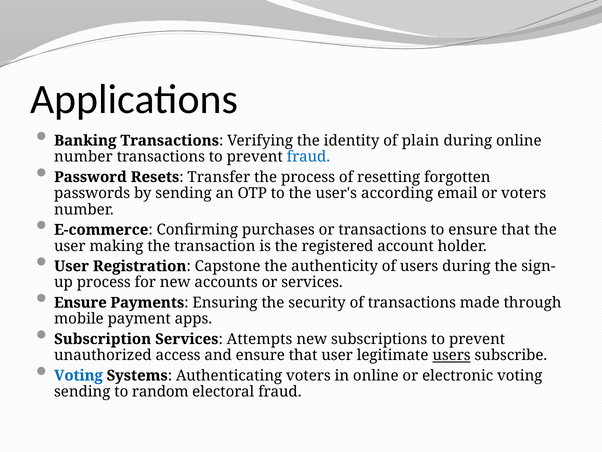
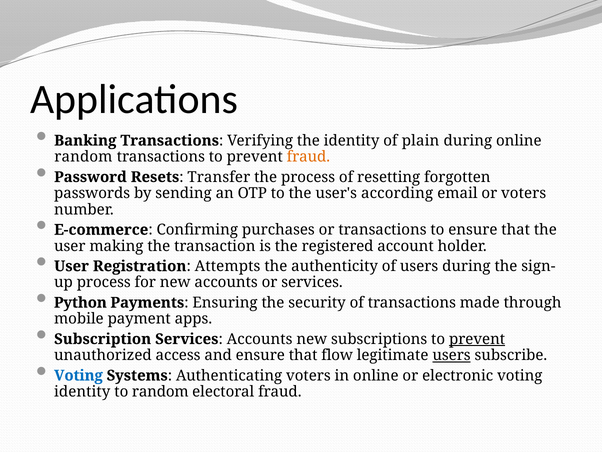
number at (83, 157): number -> random
fraud at (308, 157) colour: blue -> orange
Capstone: Capstone -> Attempts
Ensure at (80, 302): Ensure -> Python
Services Attempts: Attempts -> Accounts
prevent at (477, 339) underline: none -> present
that user: user -> flow
sending at (82, 391): sending -> identity
